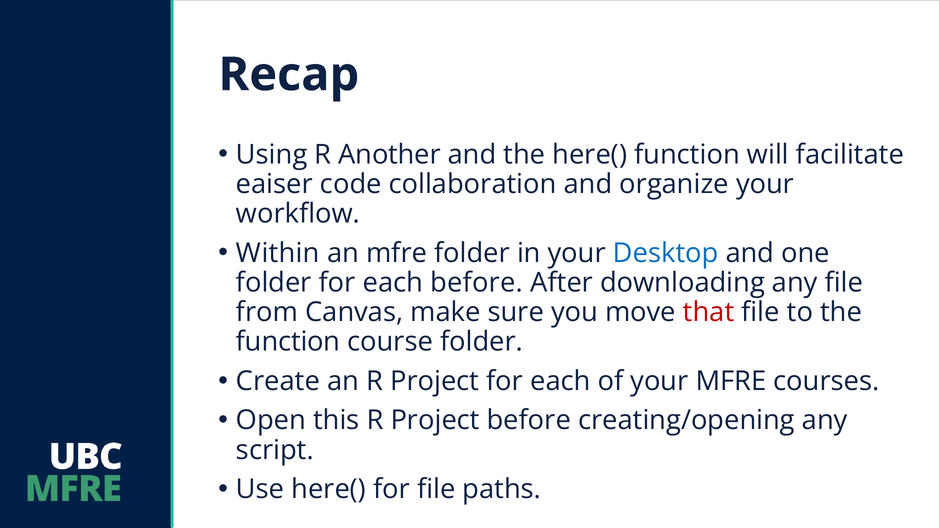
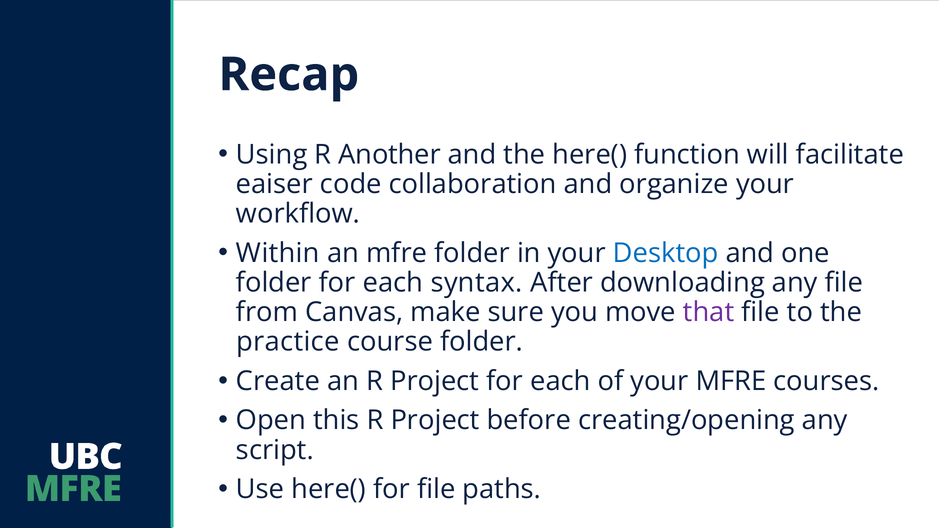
each before: before -> syntax
that colour: red -> purple
function at (288, 342): function -> practice
